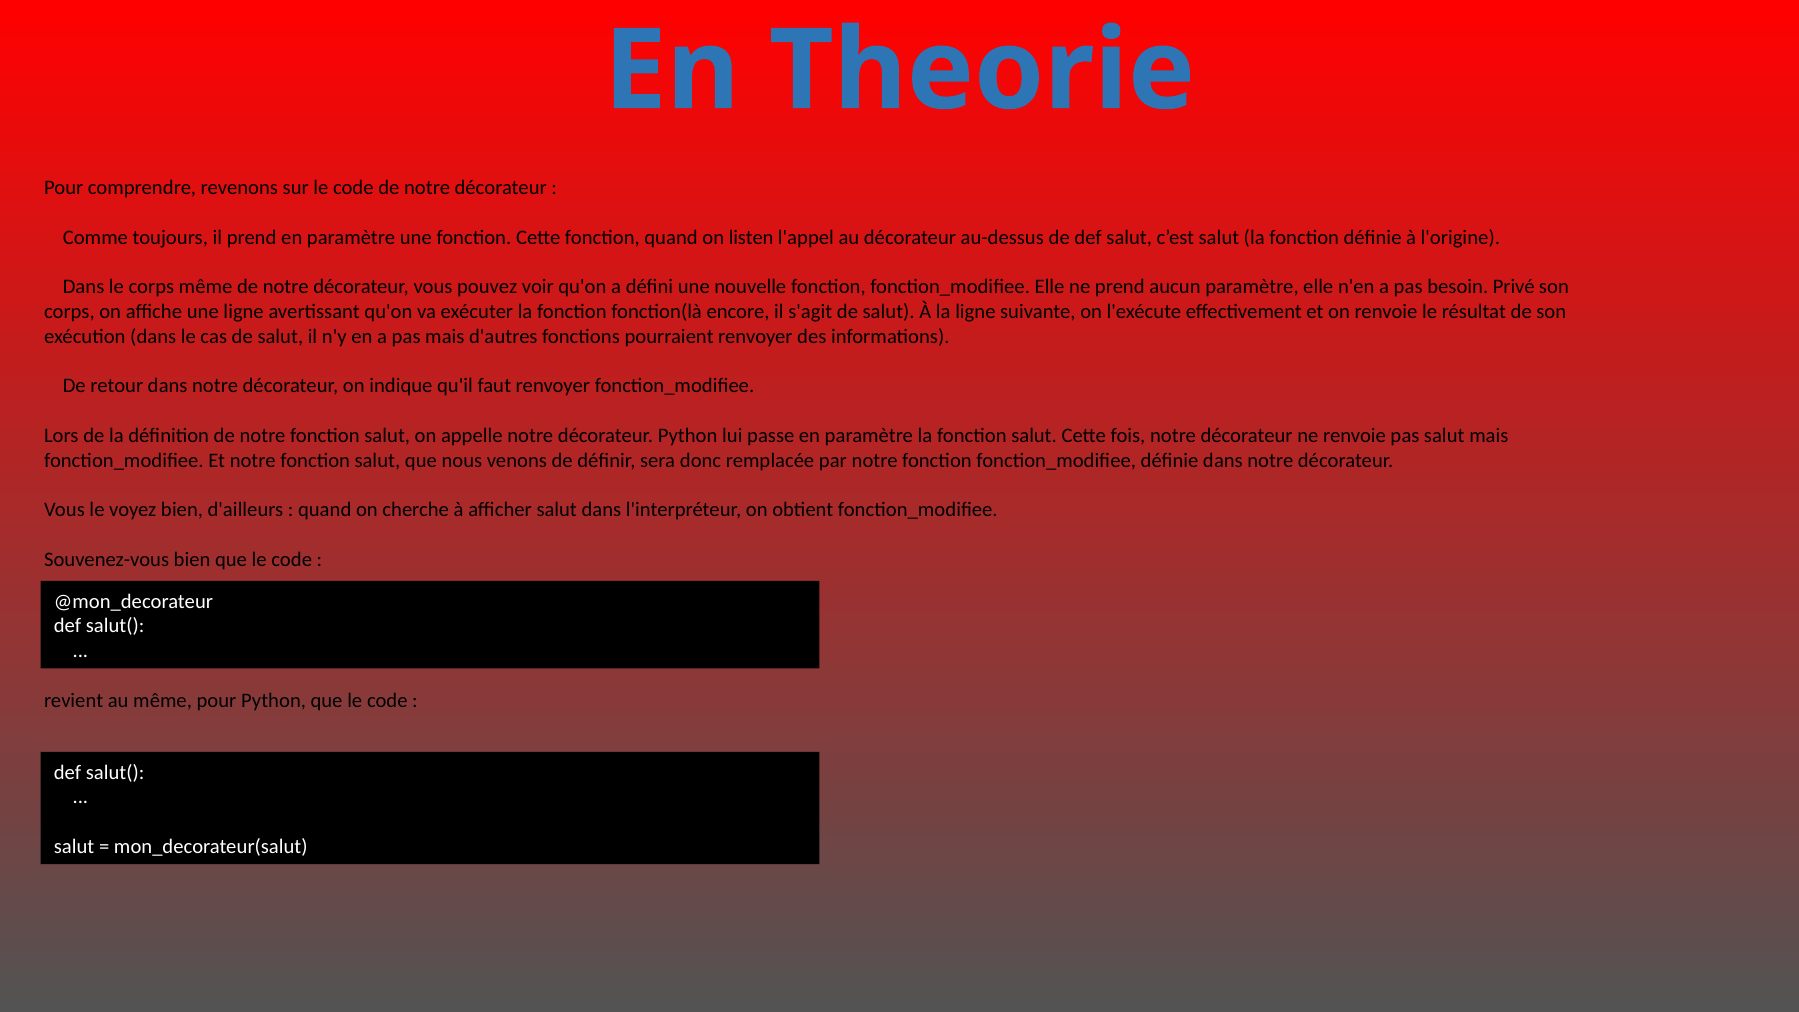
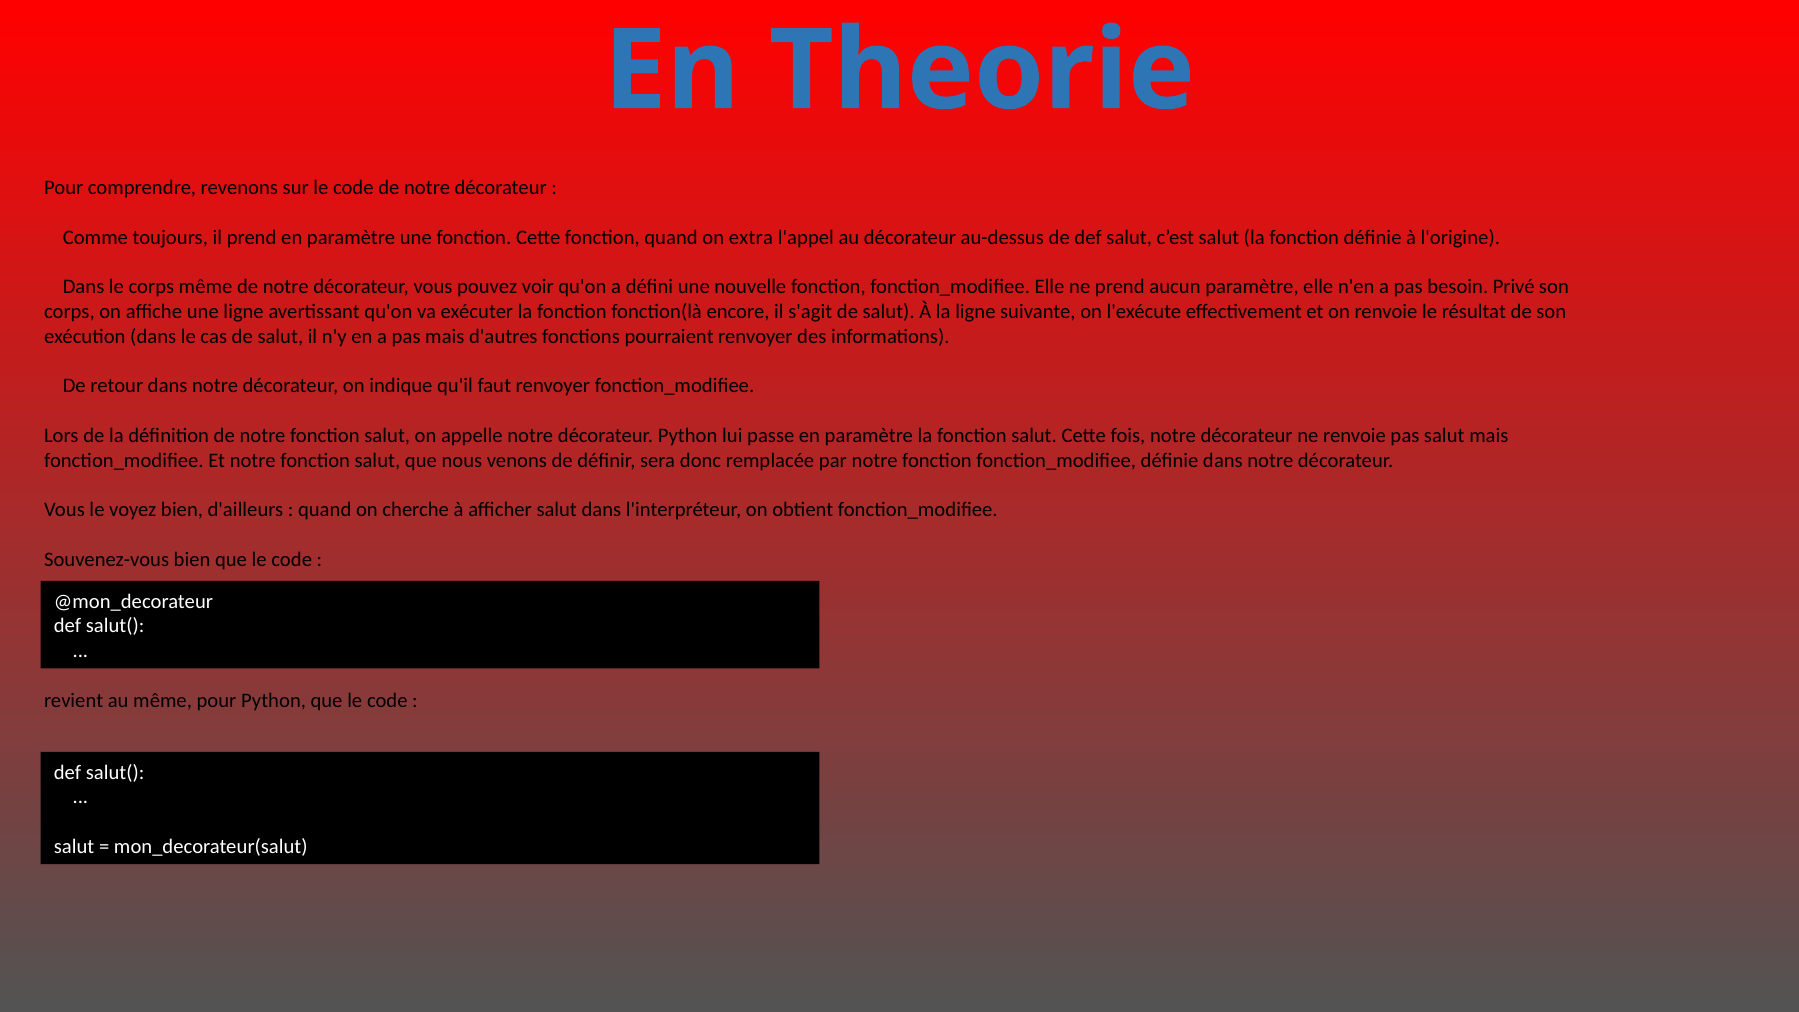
listen: listen -> extra
